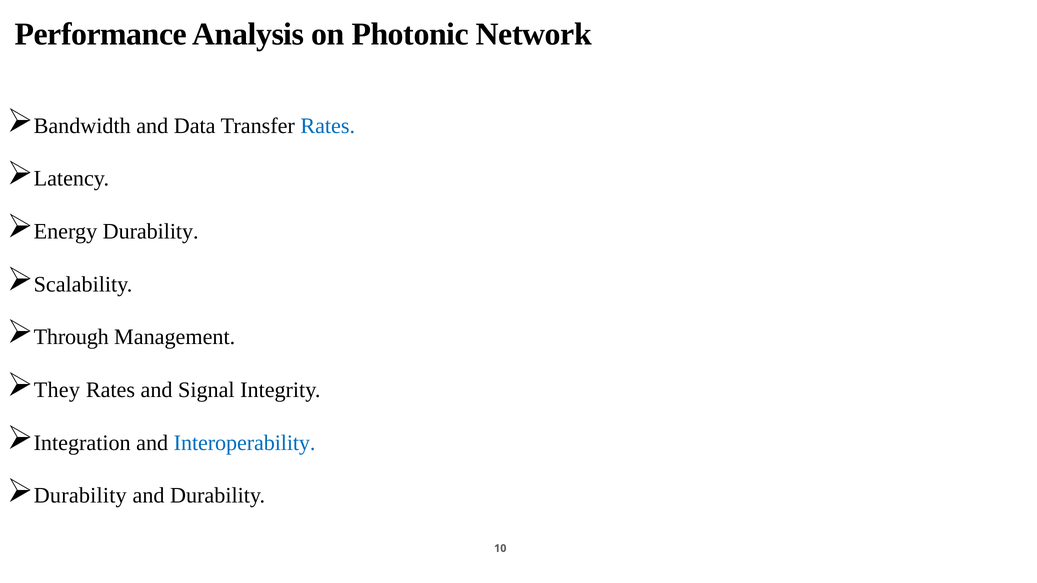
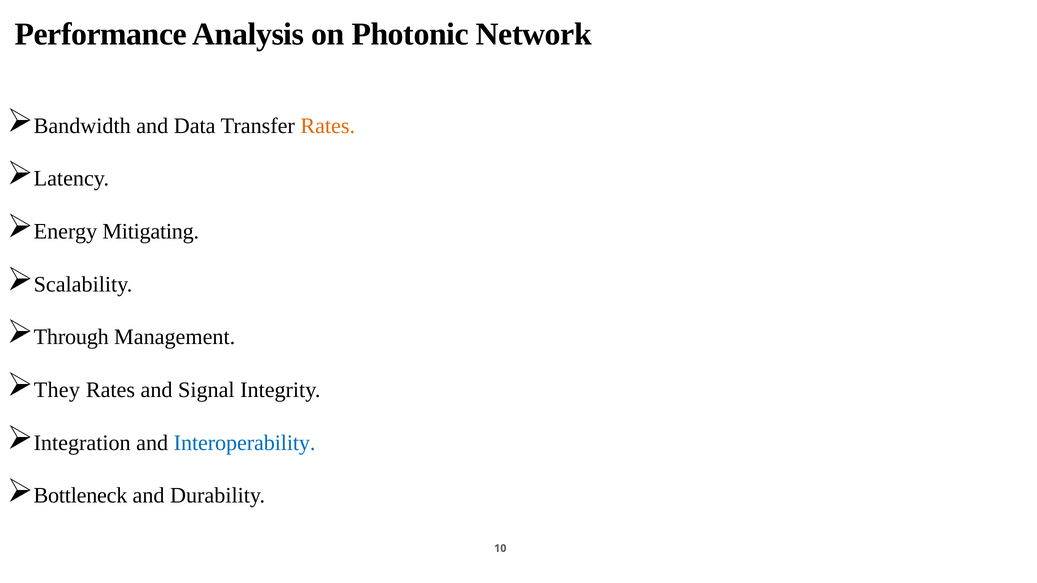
Rates at (328, 126) colour: blue -> orange
Energy Durability: Durability -> Mitigating
Durability at (80, 496): Durability -> Bottleneck
